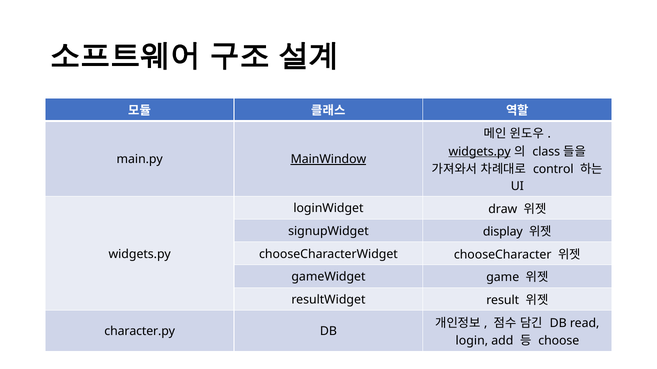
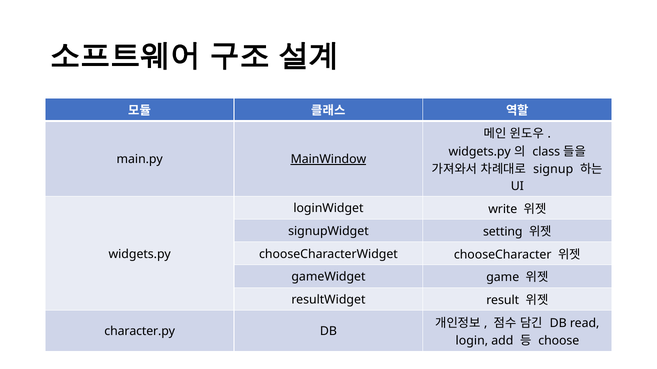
widgets.py at (480, 152) underline: present -> none
control: control -> signup
draw: draw -> write
display: display -> setting
